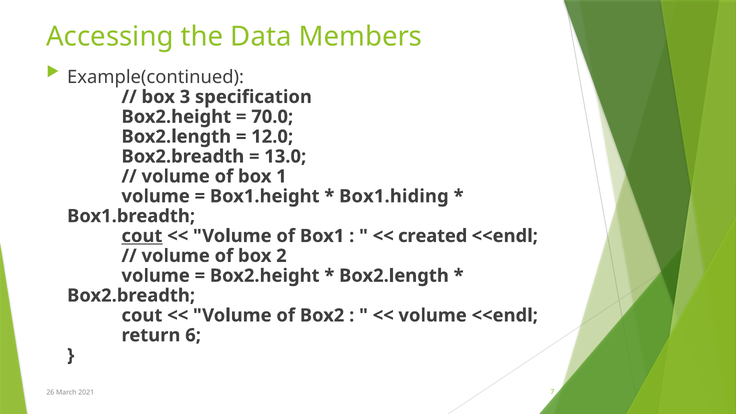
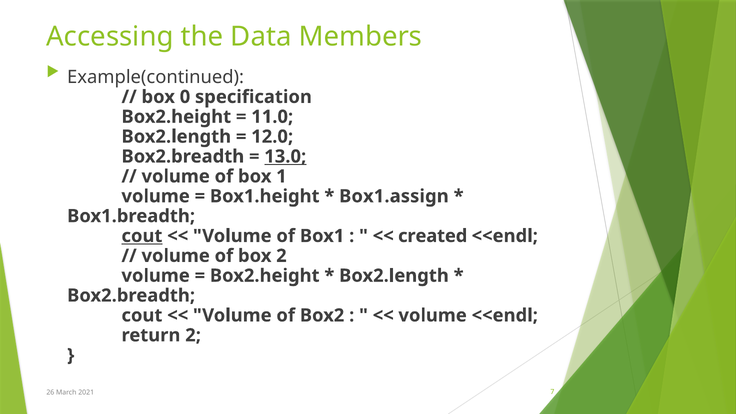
3: 3 -> 0
70.0: 70.0 -> 11.0
13.0 underline: none -> present
Box1.hiding: Box1.hiding -> Box1.assign
return 6: 6 -> 2
